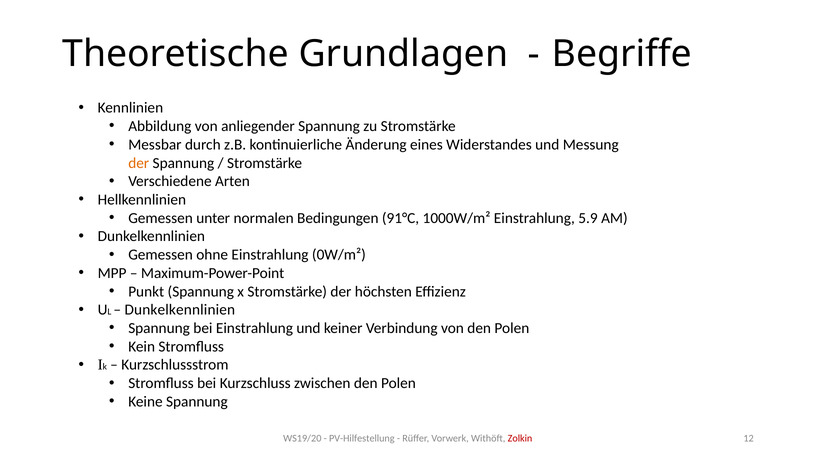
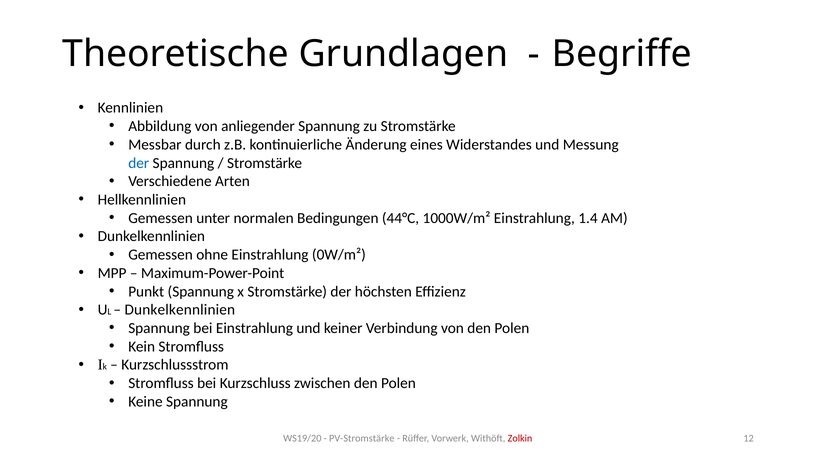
der at (139, 163) colour: orange -> blue
91°C: 91°C -> 44°C
5.9: 5.9 -> 1.4
PV-Hilfestellung: PV-Hilfestellung -> PV-Stromstärke
